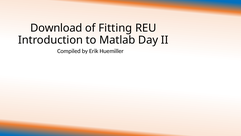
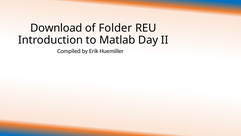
Fitting: Fitting -> Folder
